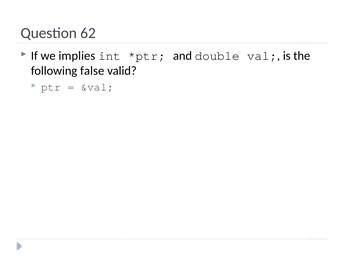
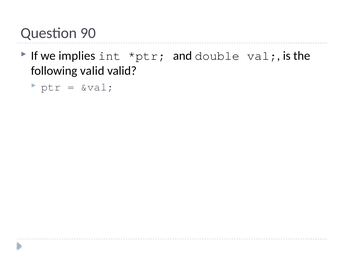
62: 62 -> 90
following false: false -> valid
